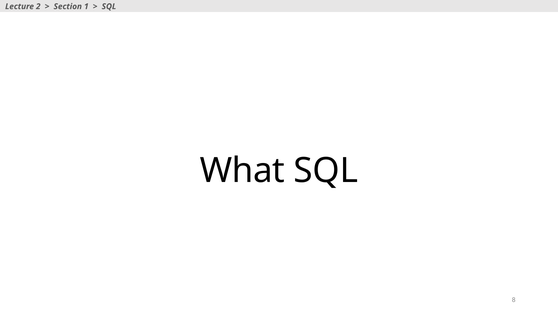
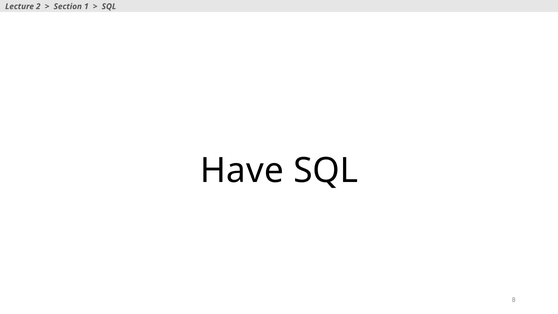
What: What -> Have
